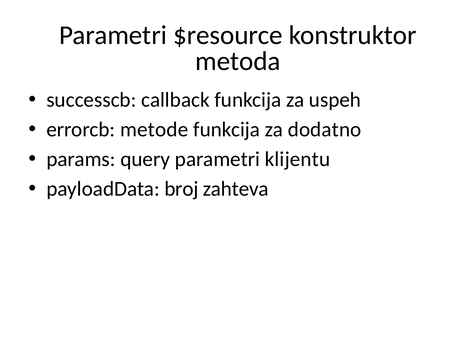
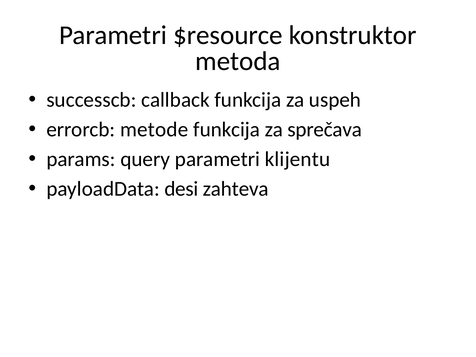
dodatno: dodatno -> sprečava
broj: broj -> desi
